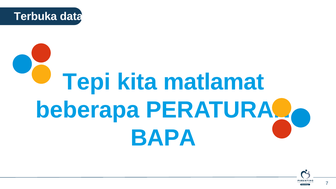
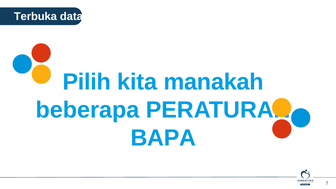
Tepi: Tepi -> Pilih
matlamat: matlamat -> manakah
